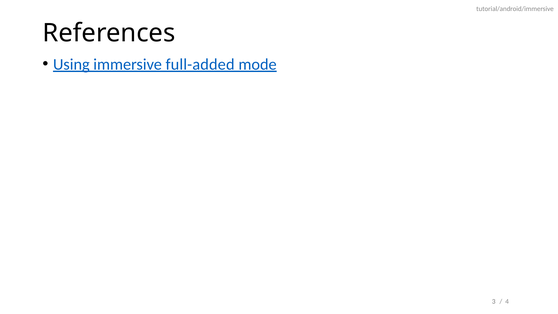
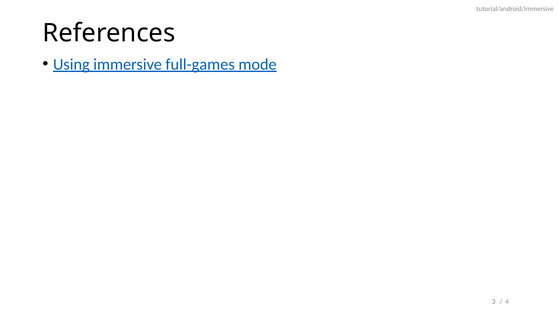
full-added: full-added -> full-games
